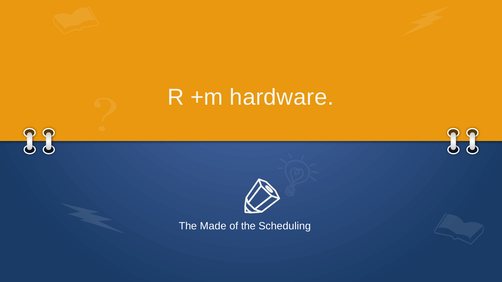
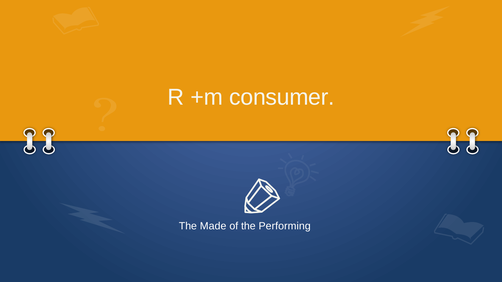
hardware: hardware -> consumer
Scheduling: Scheduling -> Performing
